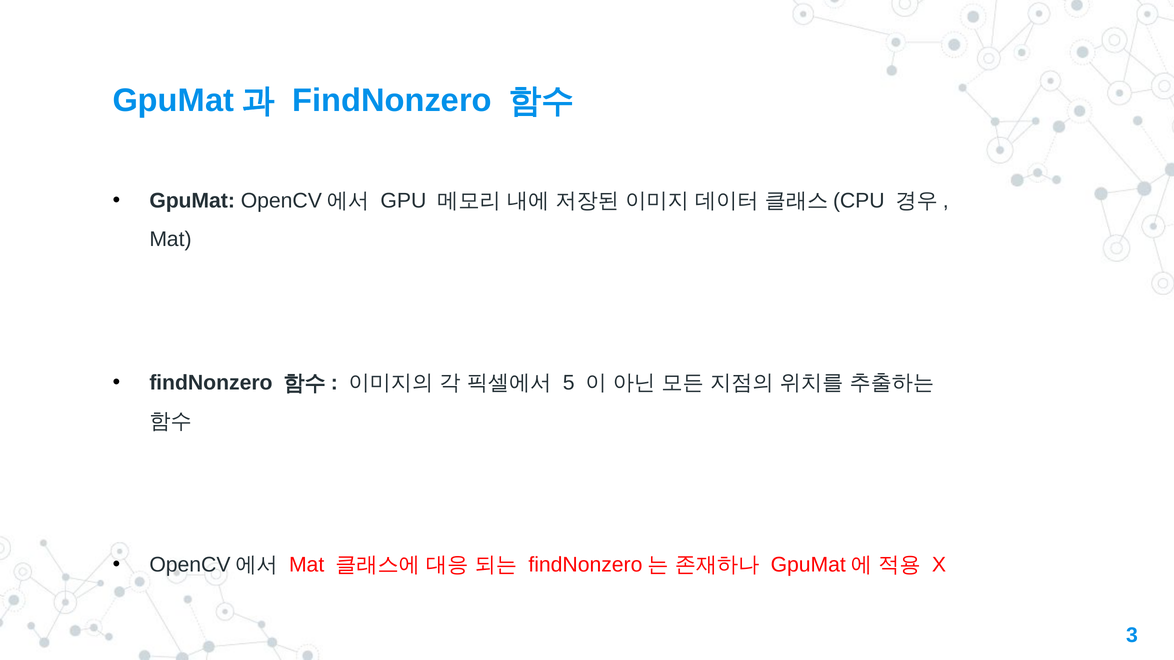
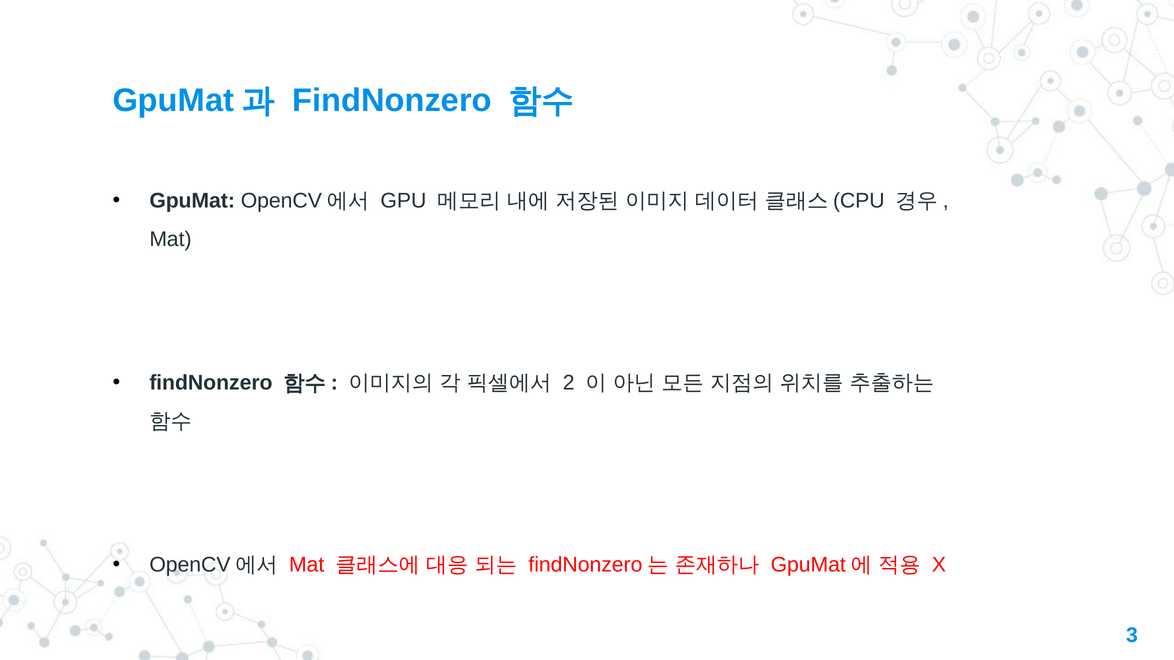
5: 5 -> 2
